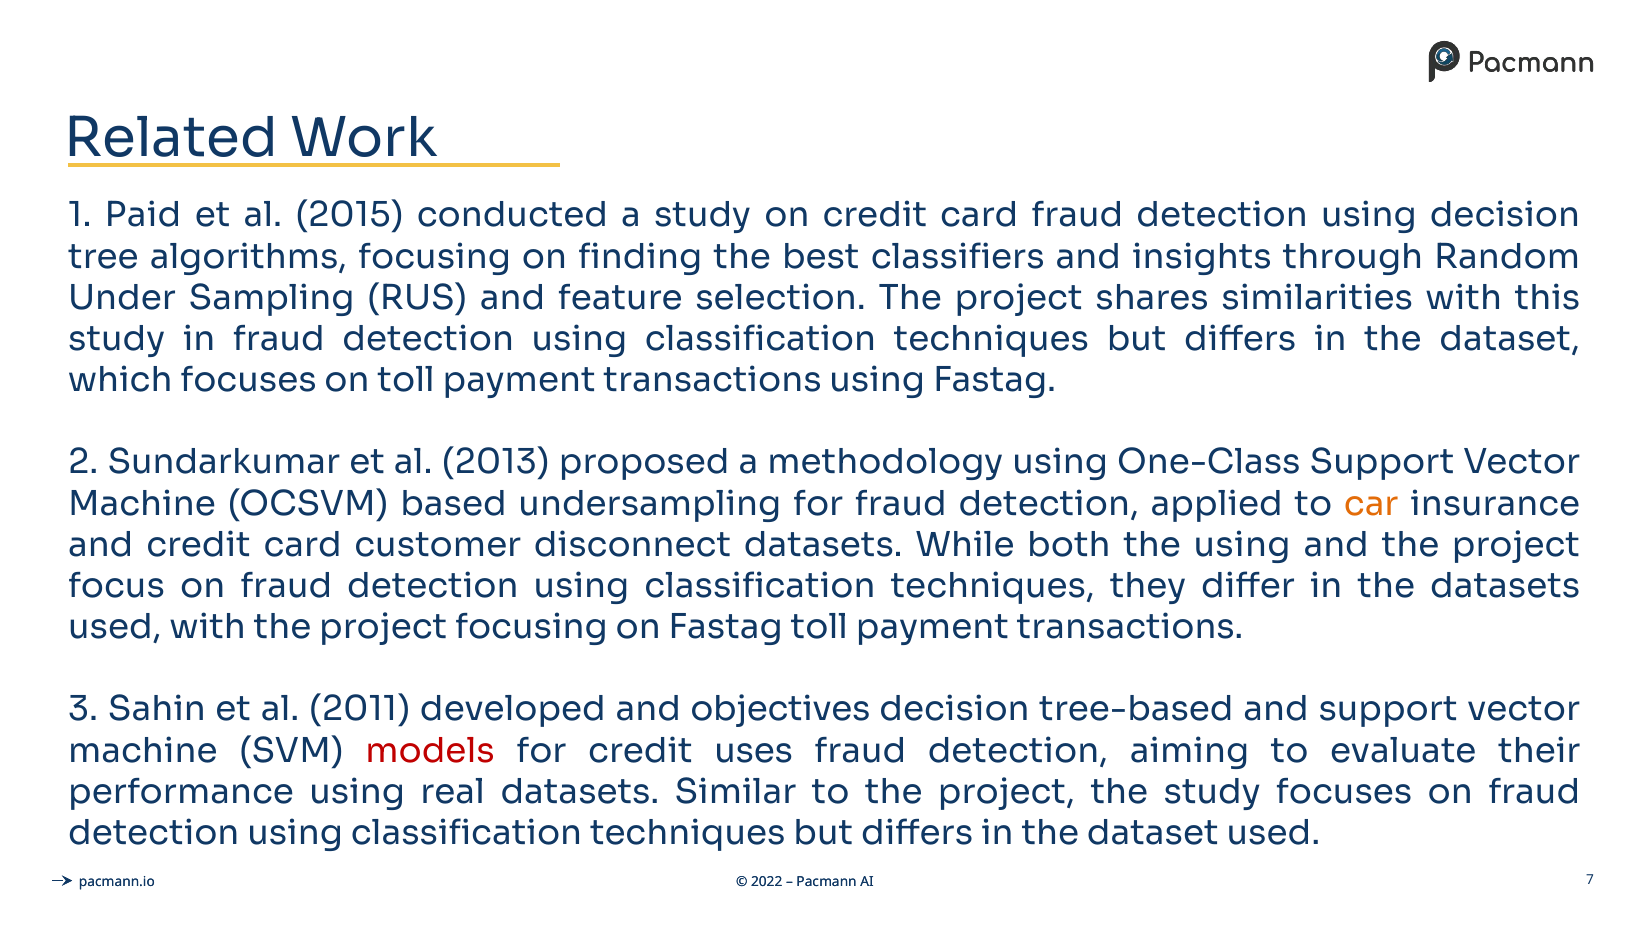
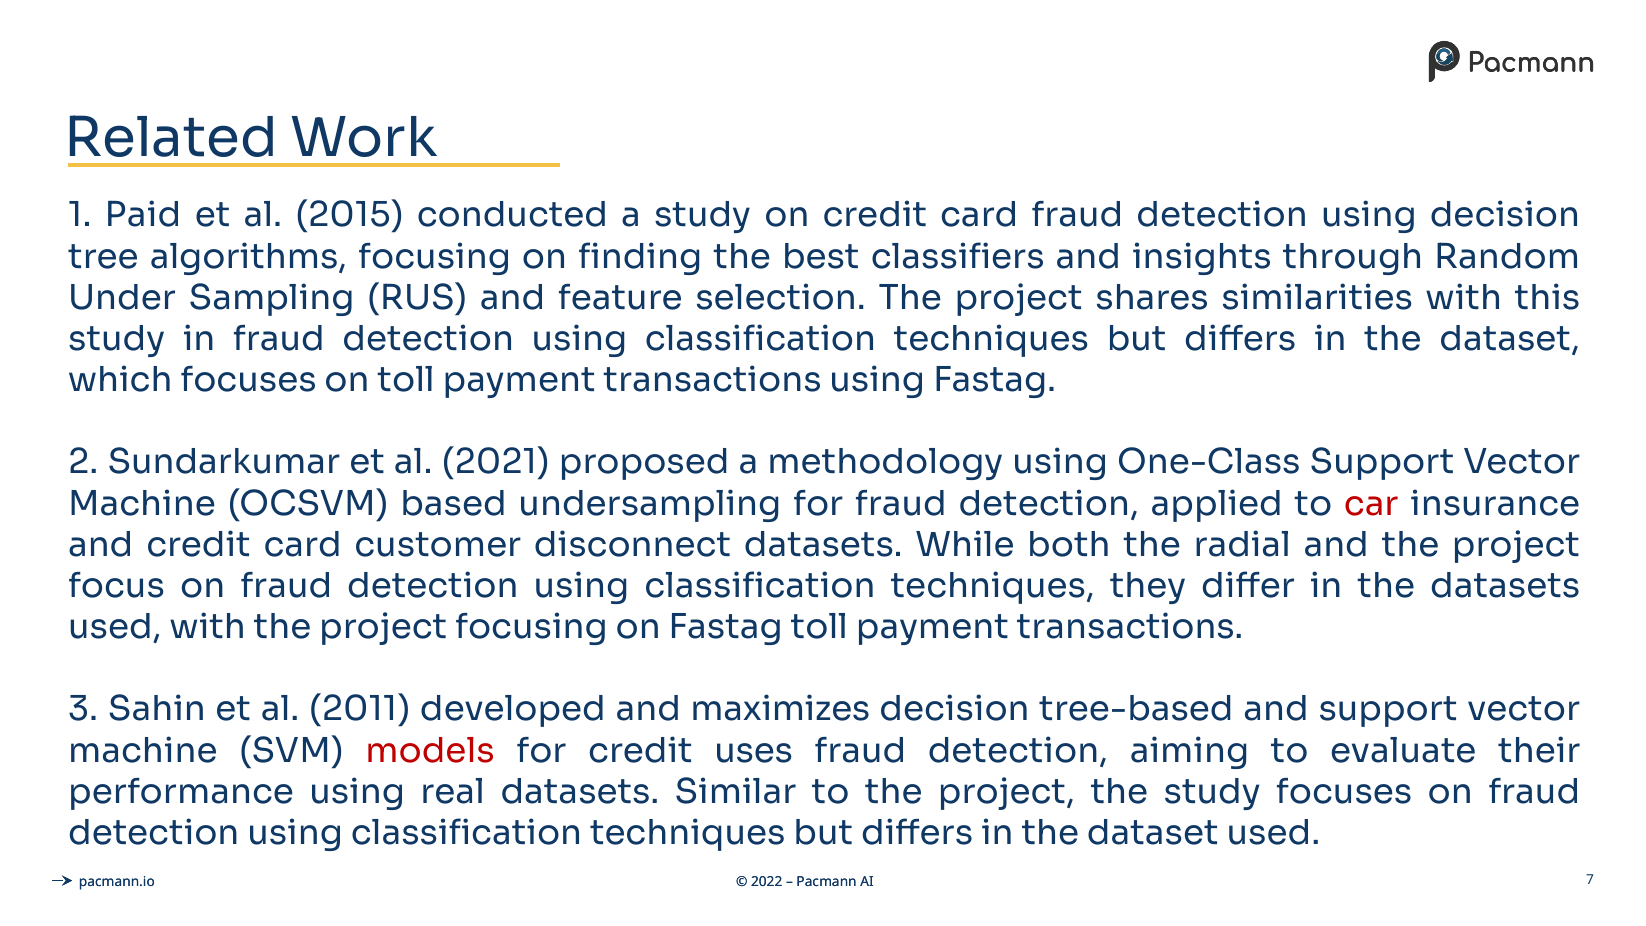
2013: 2013 -> 2021
car colour: orange -> red
the using: using -> radial
objectives: objectives -> maximizes
